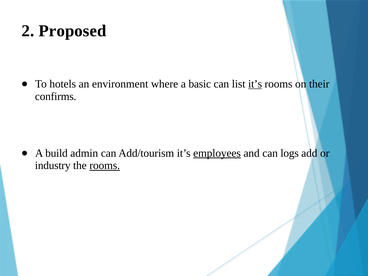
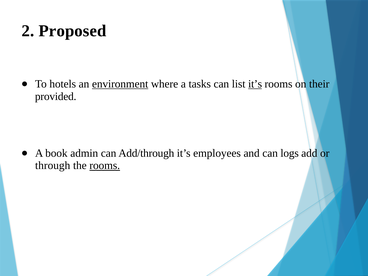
environment underline: none -> present
basic: basic -> tasks
confirms: confirms -> provided
build: build -> book
Add/tourism: Add/tourism -> Add/through
employees underline: present -> none
industry: industry -> through
